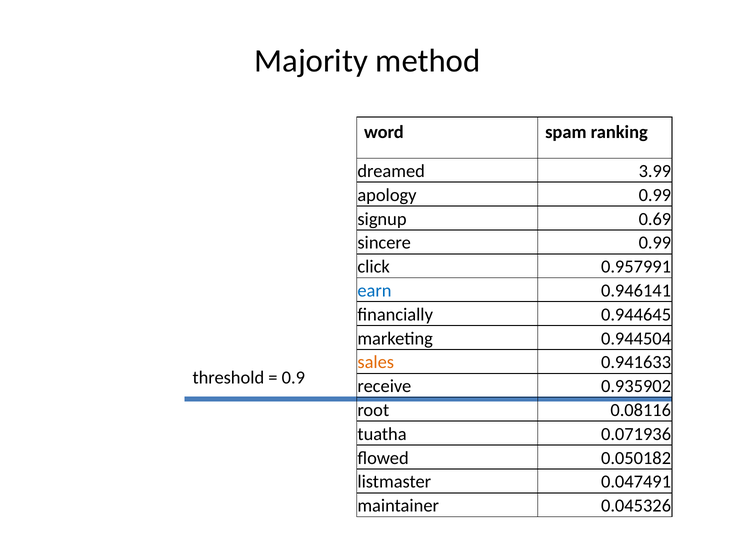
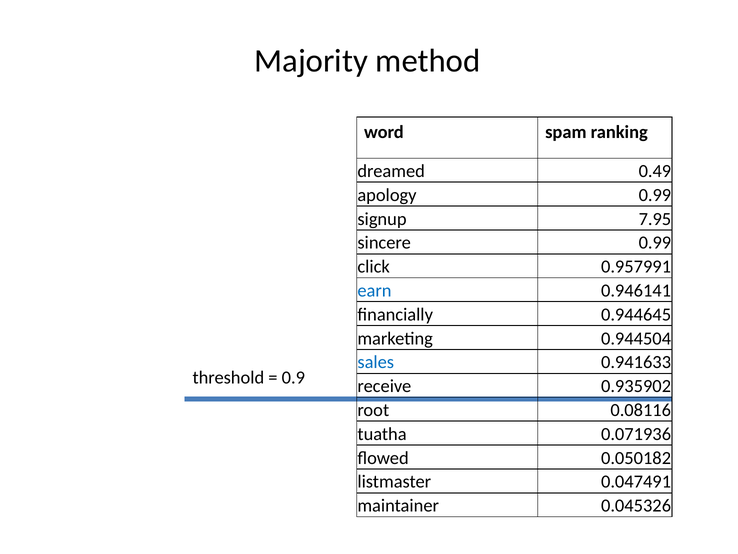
3.99: 3.99 -> 0.49
0.69: 0.69 -> 7.95
sales colour: orange -> blue
